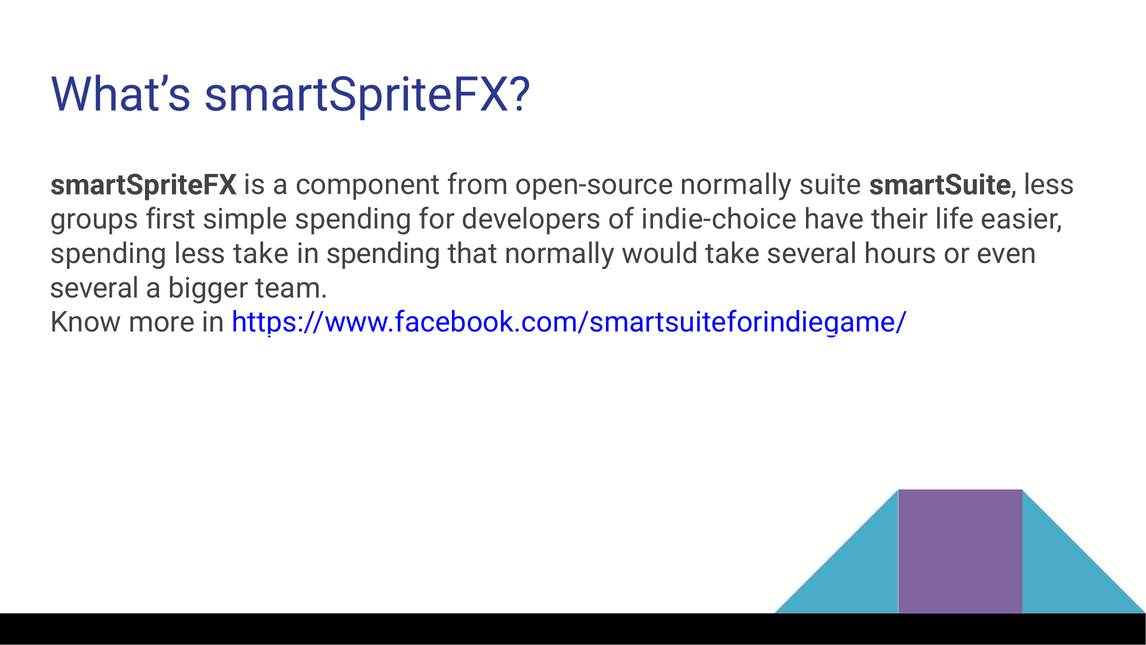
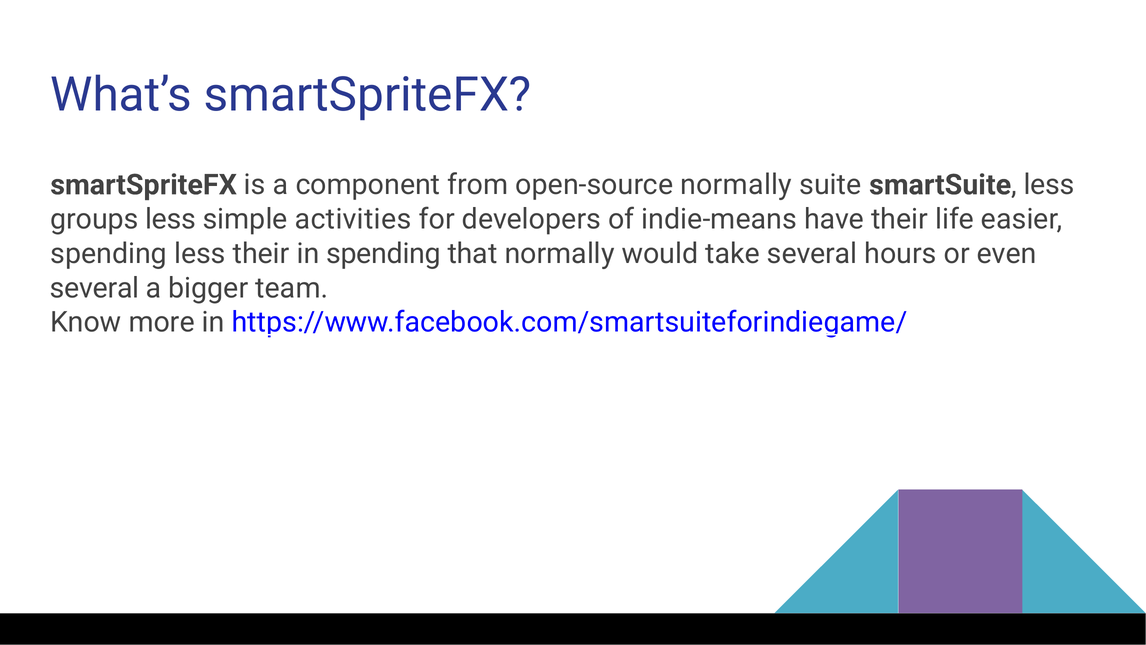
groups first: first -> less
simple spending: spending -> activities
indie-choice: indie-choice -> indie-means
less take: take -> their
